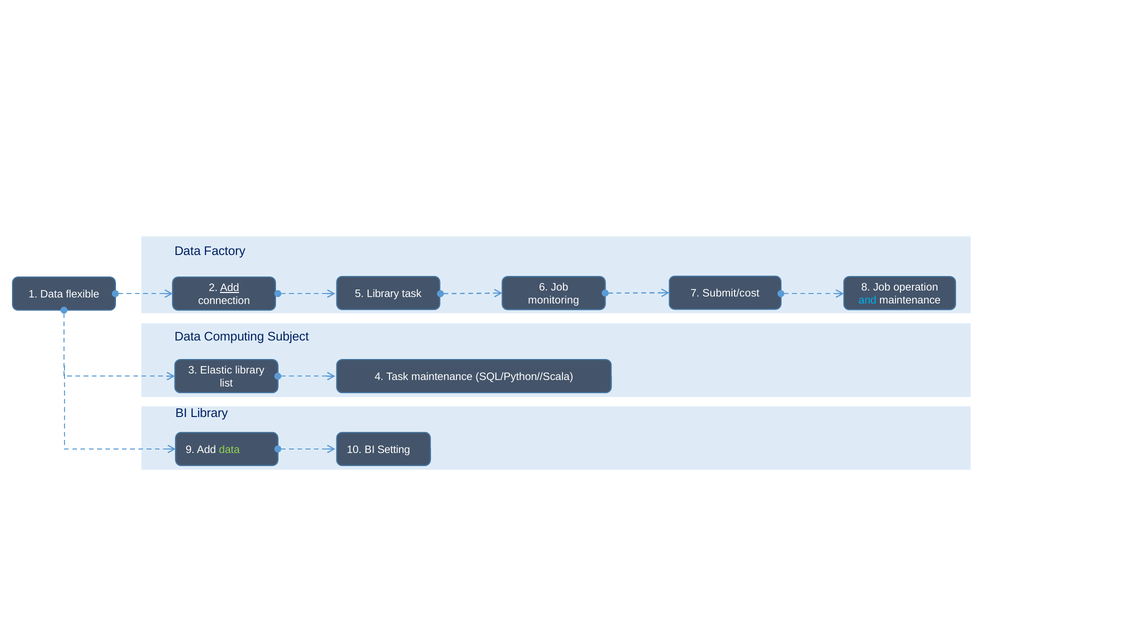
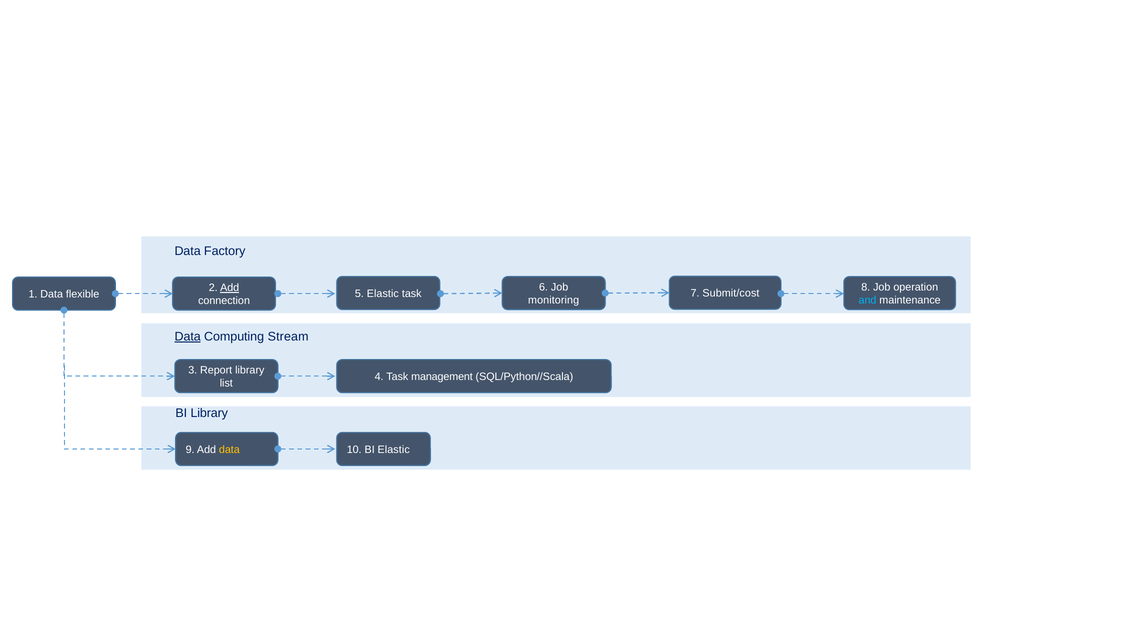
5 Library: Library -> Elastic
Data at (188, 336) underline: none -> present
Subject: Subject -> Stream
Elastic: Elastic -> Report
Task maintenance: maintenance -> management
data at (229, 449) colour: light green -> yellow
BI Setting: Setting -> Elastic
